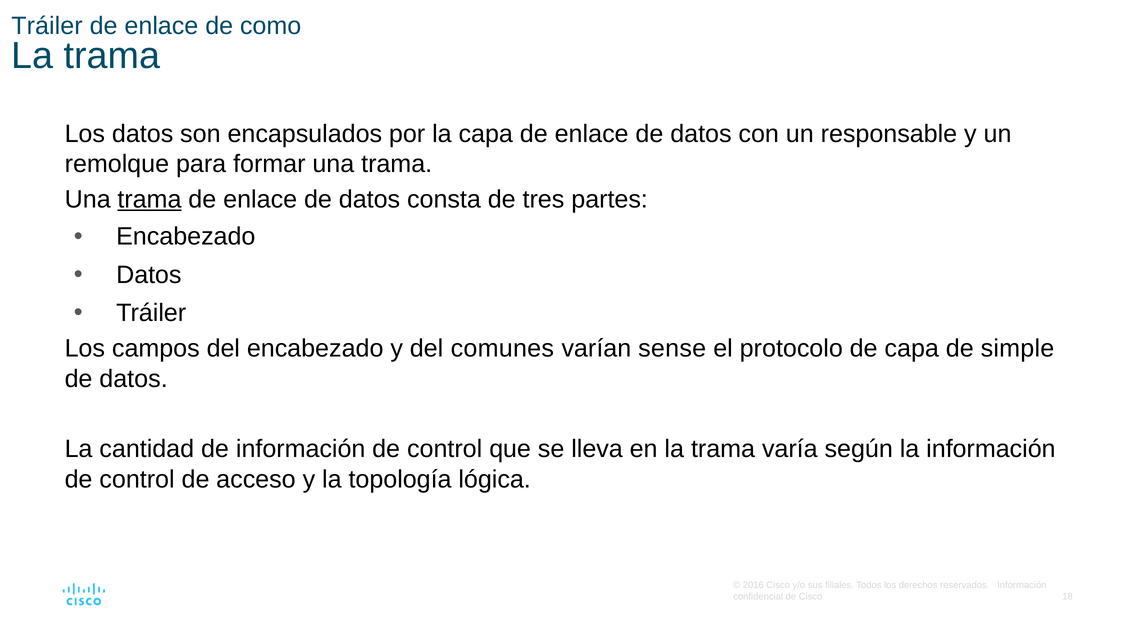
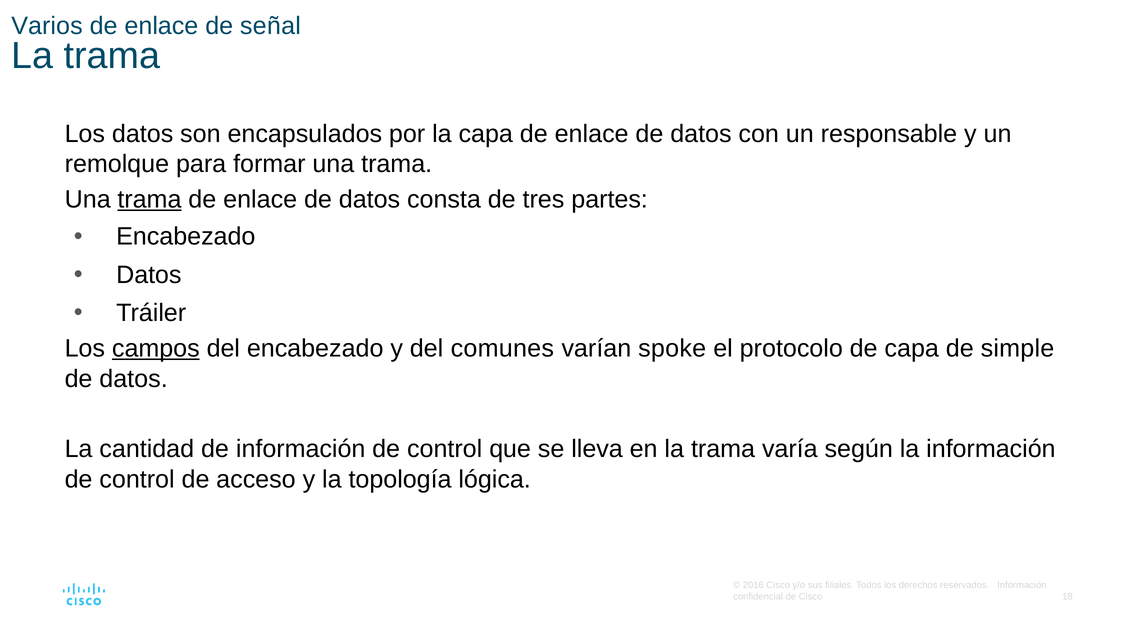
Tráiler at (47, 26): Tráiler -> Varios
como: como -> señal
campos underline: none -> present
sense: sense -> spoke
